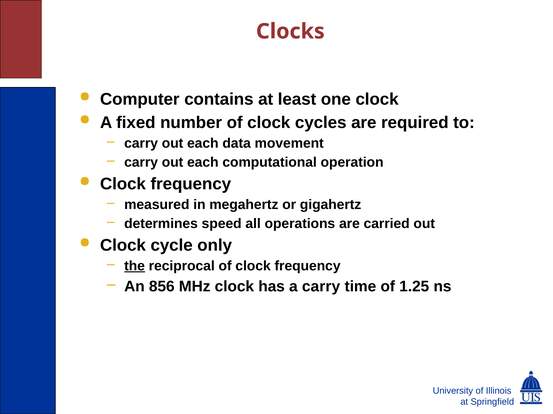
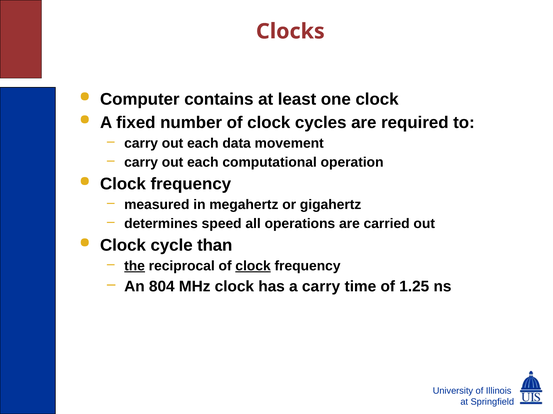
only: only -> than
clock at (253, 266) underline: none -> present
856: 856 -> 804
